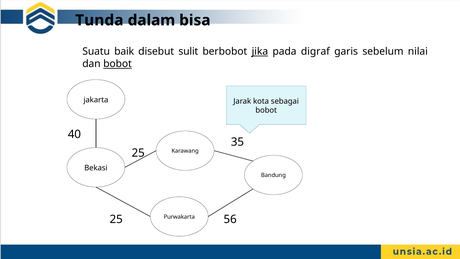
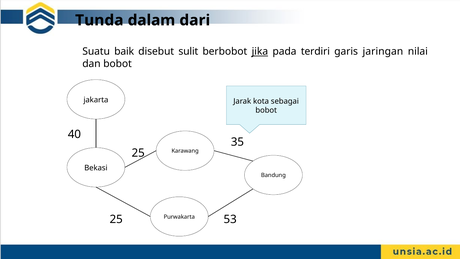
bisa: bisa -> dari
digraf: digraf -> terdiri
sebelum: sebelum -> jaringan
bobot at (118, 64) underline: present -> none
56: 56 -> 53
